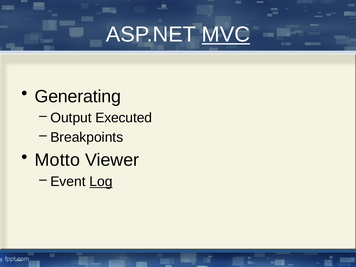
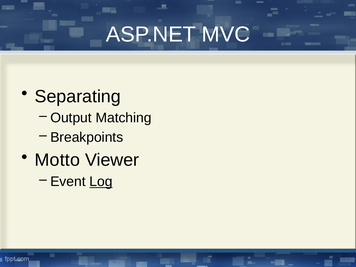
MVC underline: present -> none
Generating: Generating -> Separating
Executed: Executed -> Matching
